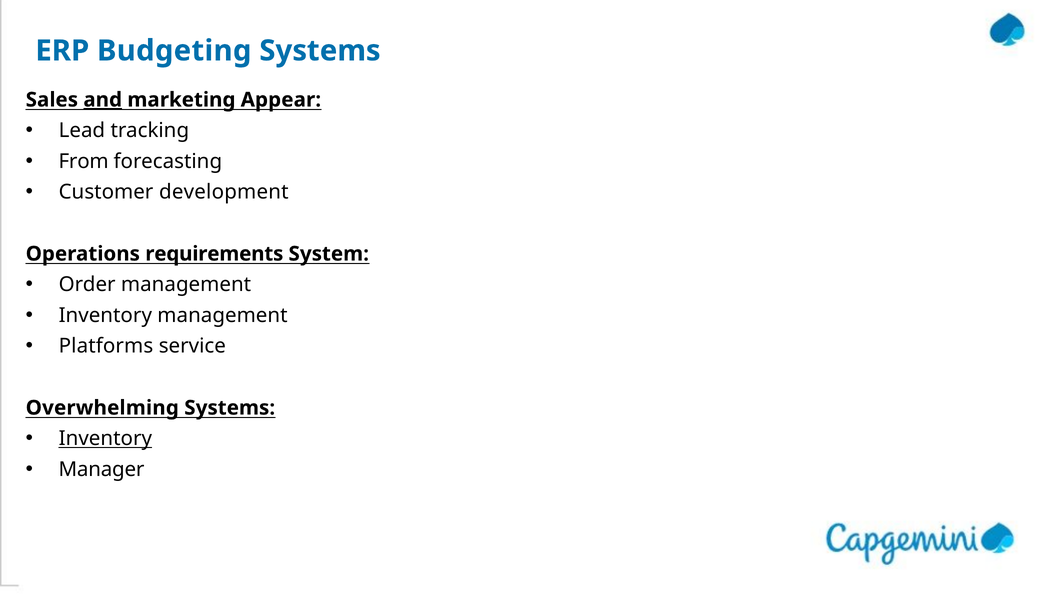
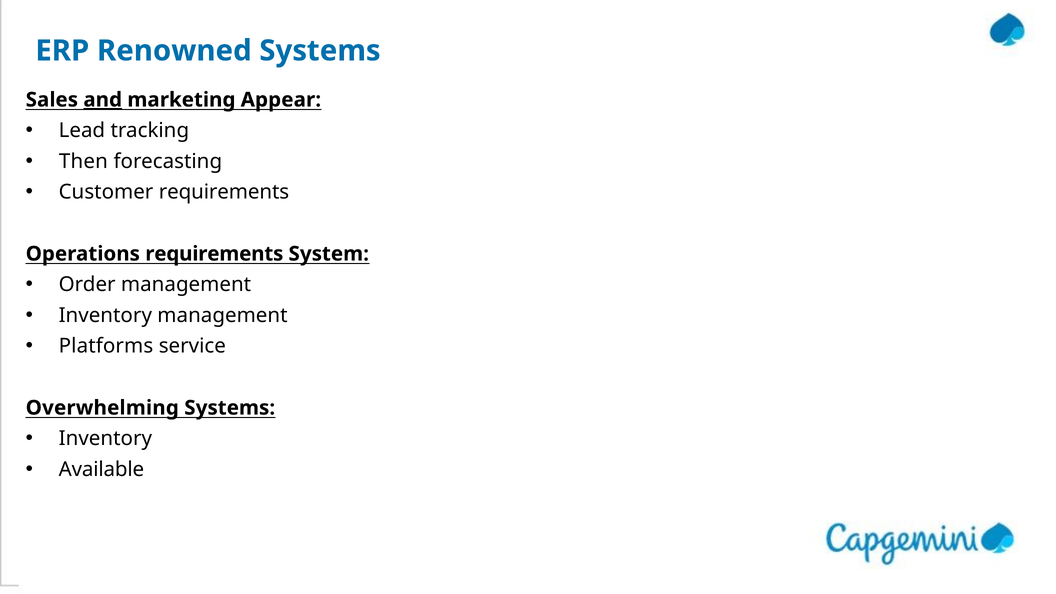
Budgeting: Budgeting -> Renowned
From: From -> Then
Customer development: development -> requirements
Inventory at (105, 439) underline: present -> none
Manager: Manager -> Available
